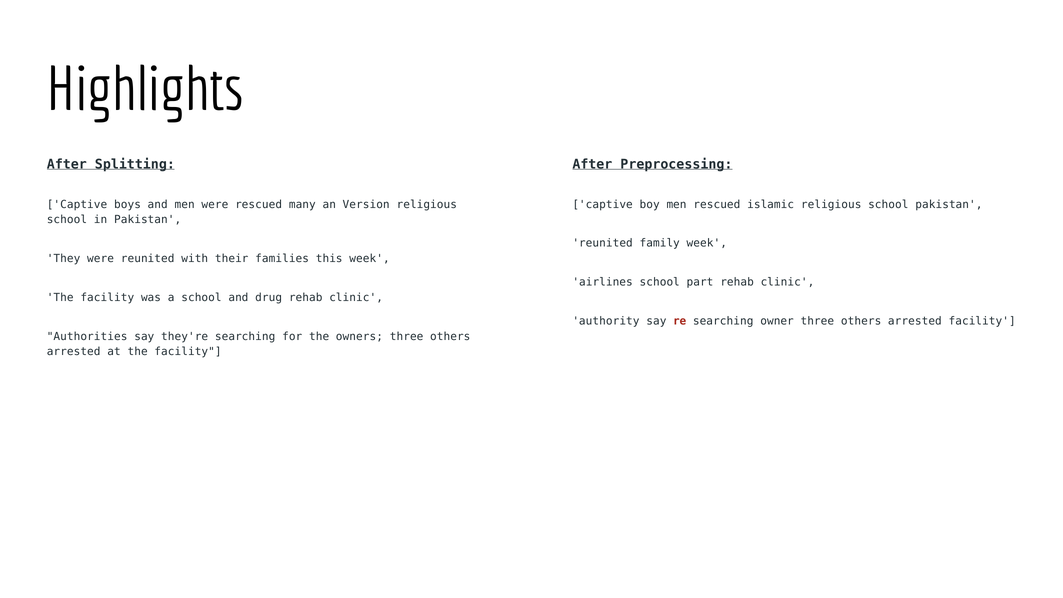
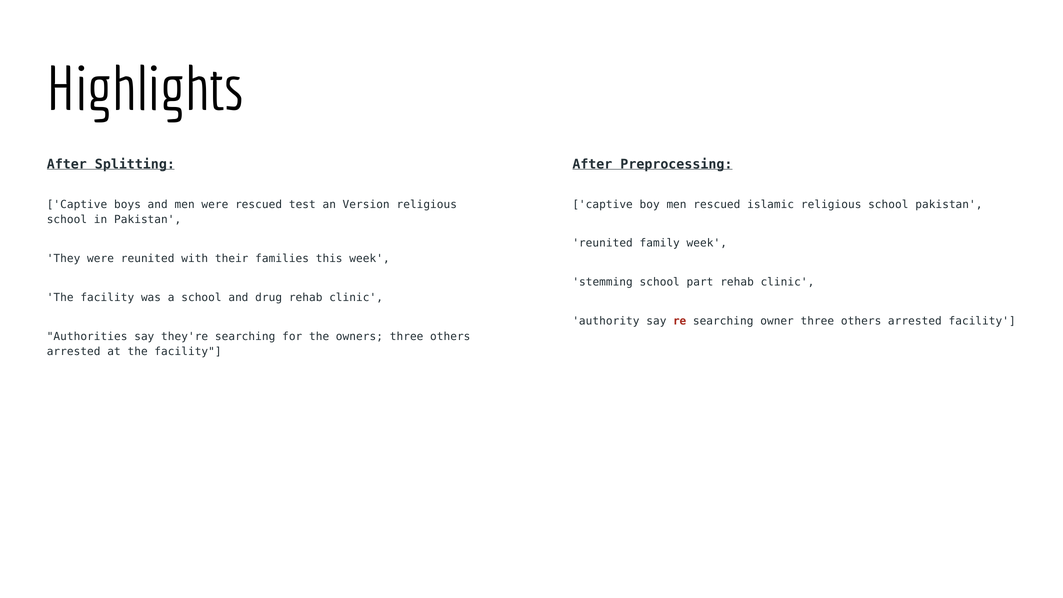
many: many -> test
airlines: airlines -> stemming
